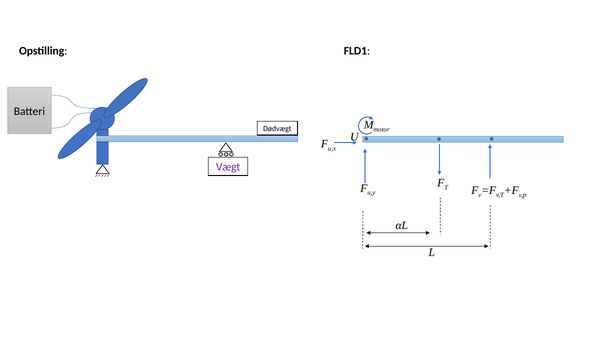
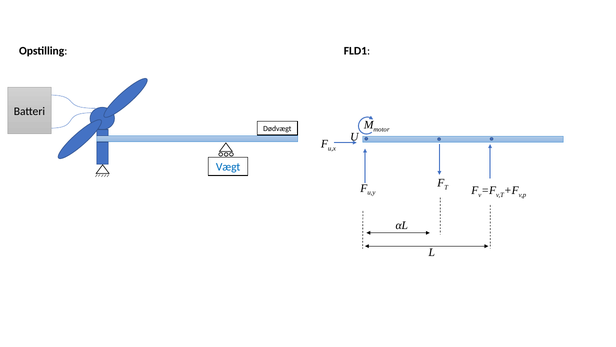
Vægt colour: purple -> blue
